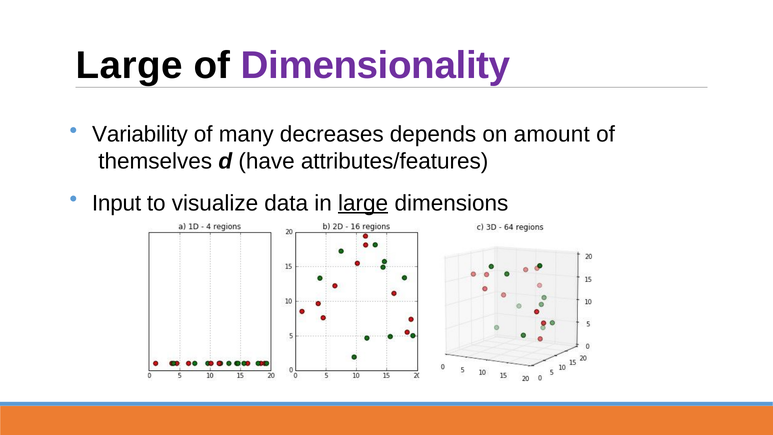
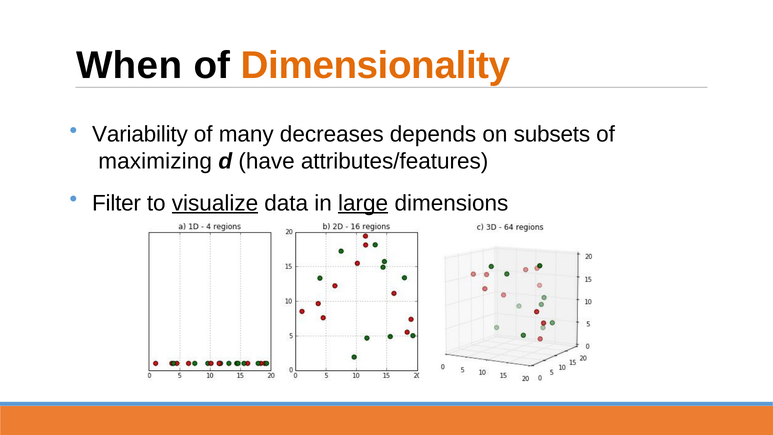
Large at (129, 65): Large -> When
Dimensionality colour: purple -> orange
amount: amount -> subsets
themselves: themselves -> maximizing
Input: Input -> Filter
visualize underline: none -> present
